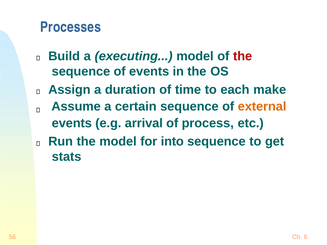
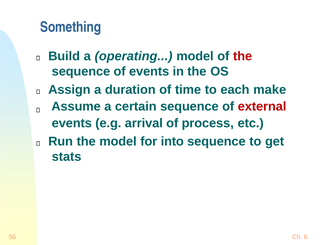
Processes: Processes -> Something
executing: executing -> operating
external colour: orange -> red
